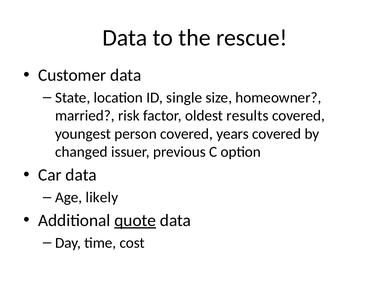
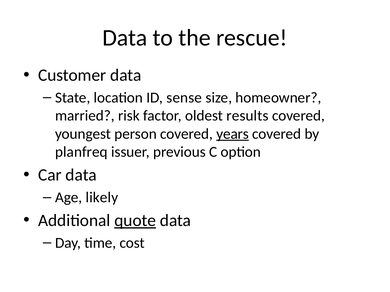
single: single -> sense
years underline: none -> present
changed: changed -> planfreq
